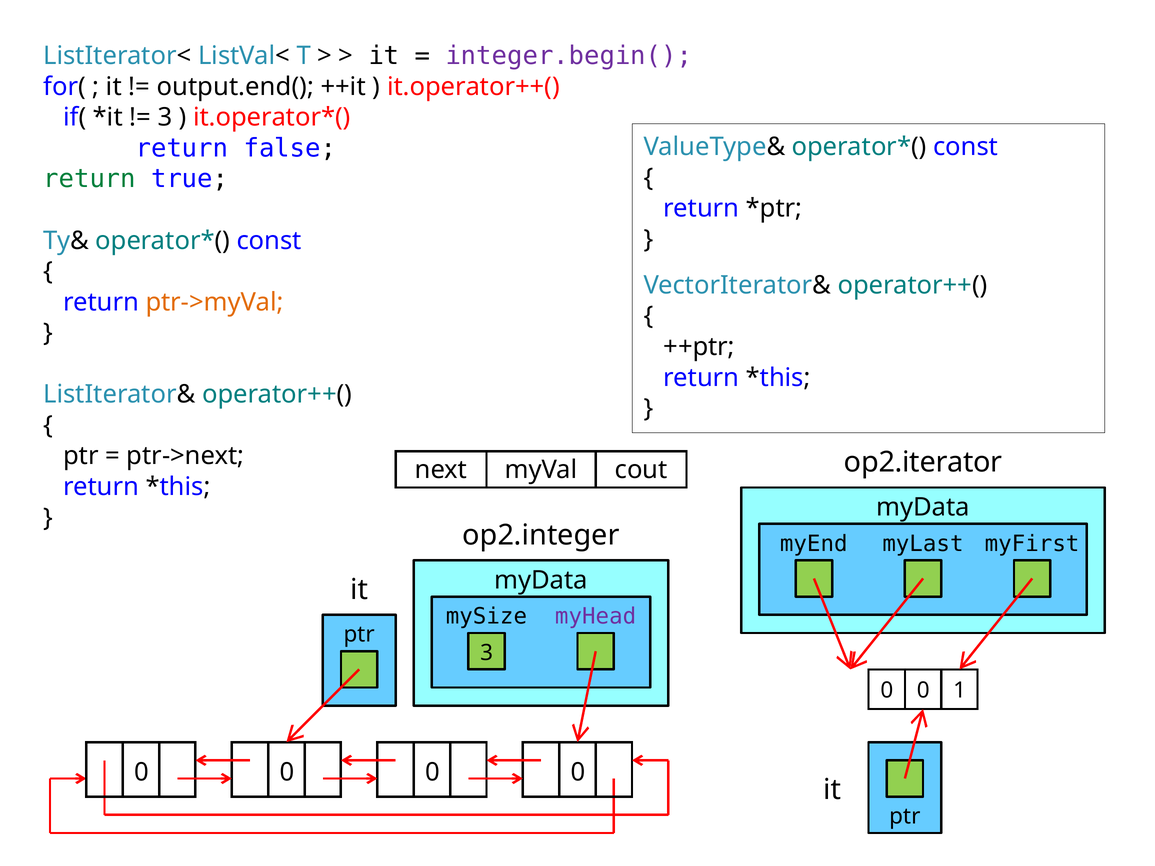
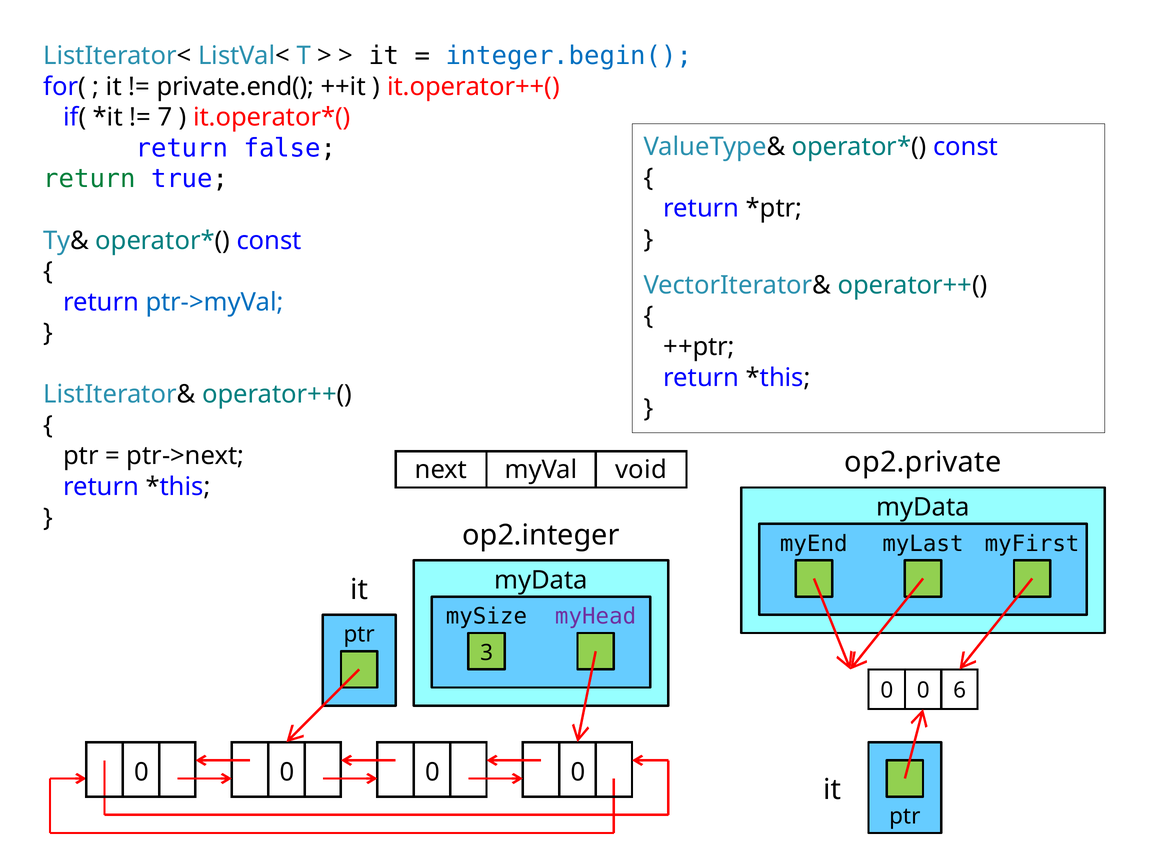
integer.begin( colour: purple -> blue
output.end(: output.end( -> private.end(
3 at (165, 117): 3 -> 7
ptr->myVal colour: orange -> blue
op2.iterator: op2.iterator -> op2.private
cout: cout -> void
1: 1 -> 6
